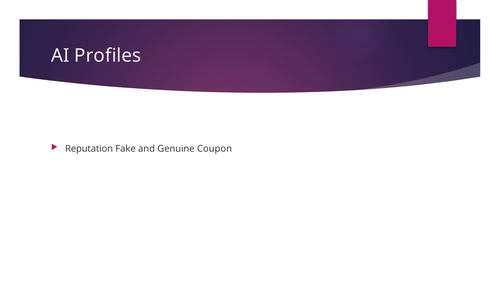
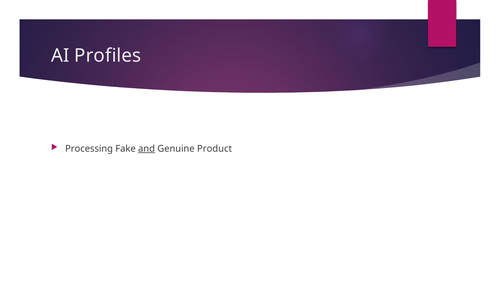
Reputation: Reputation -> Processing
and underline: none -> present
Coupon: Coupon -> Product
